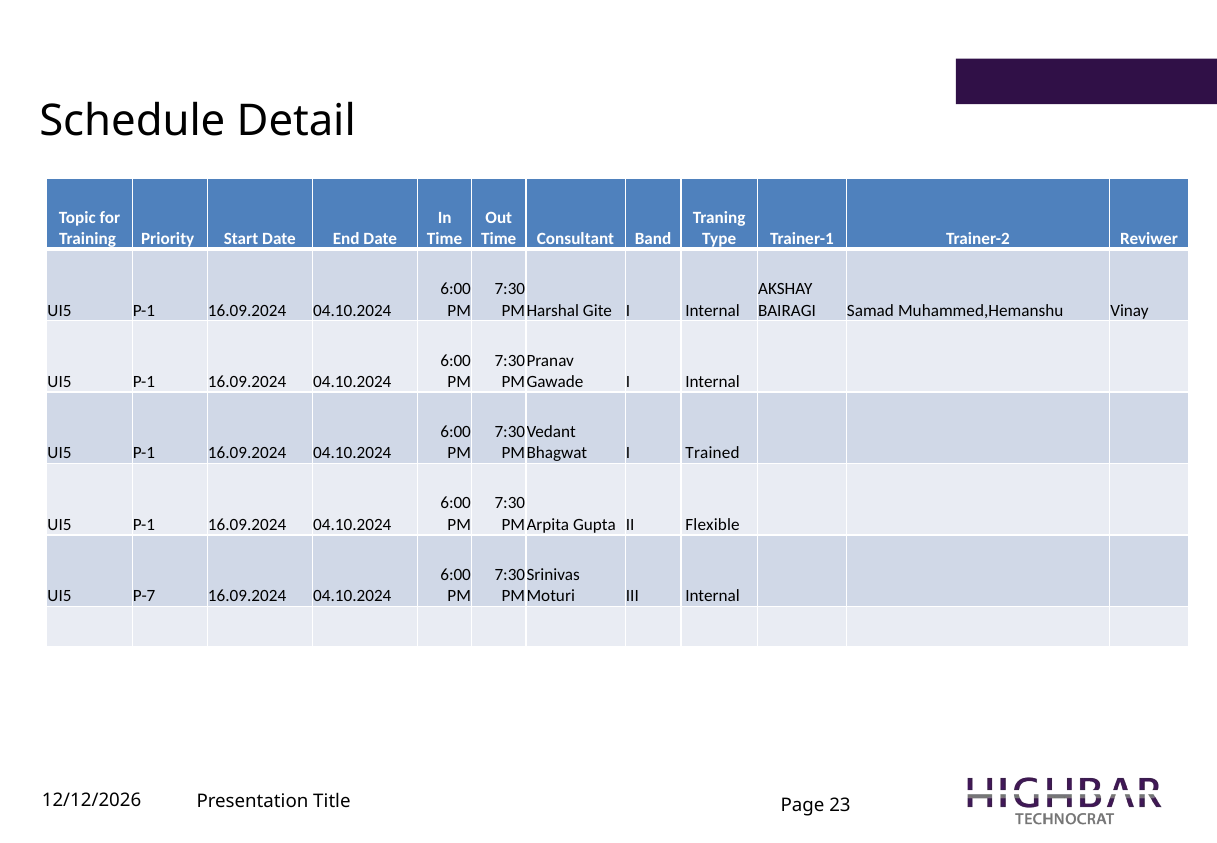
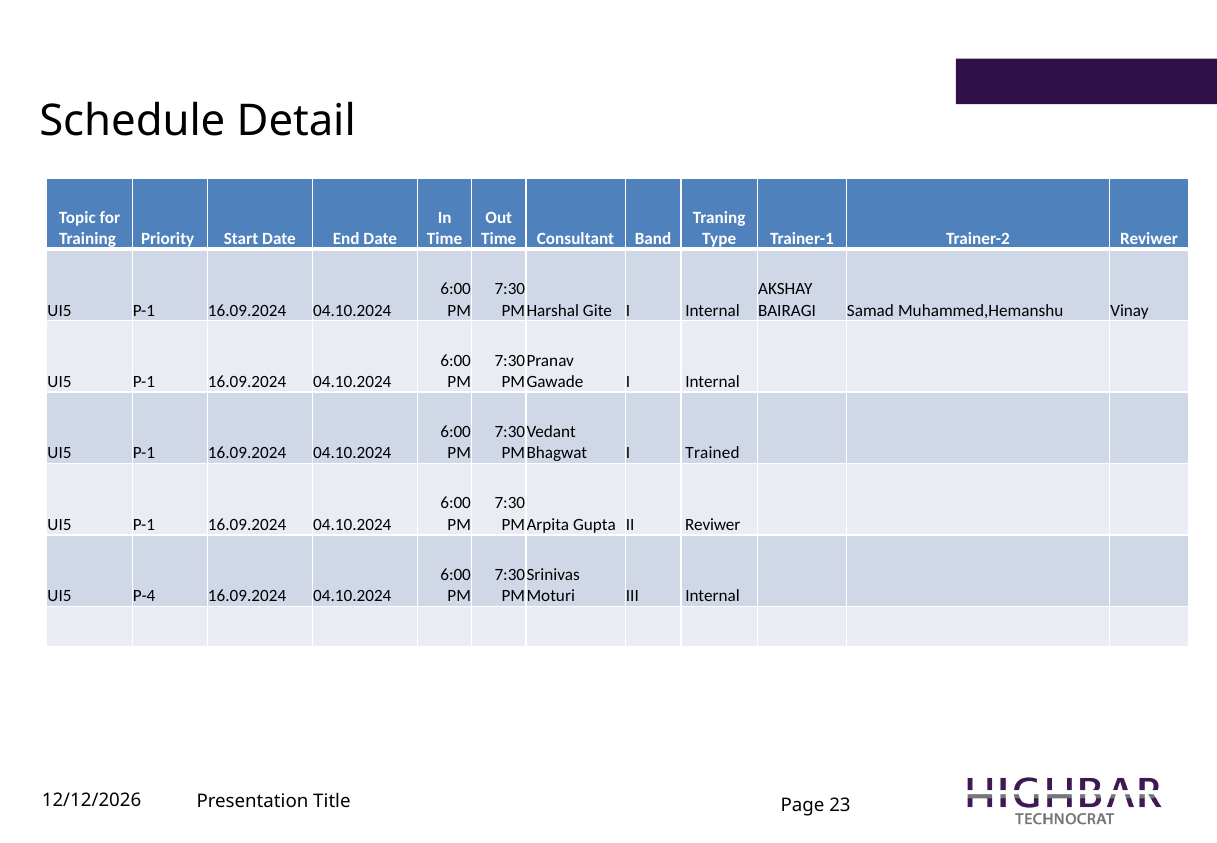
II Flexible: Flexible -> Reviwer
P-7: P-7 -> P-4
